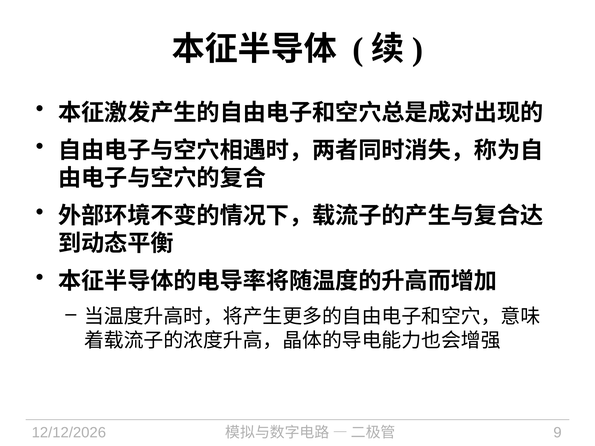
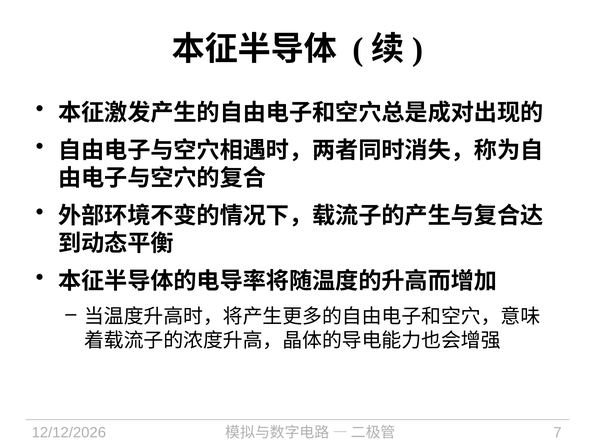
9: 9 -> 7
